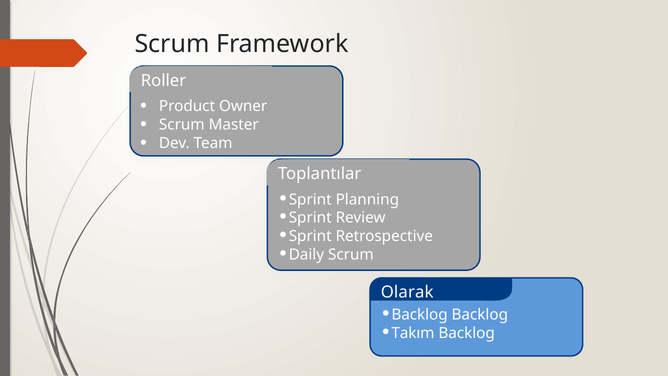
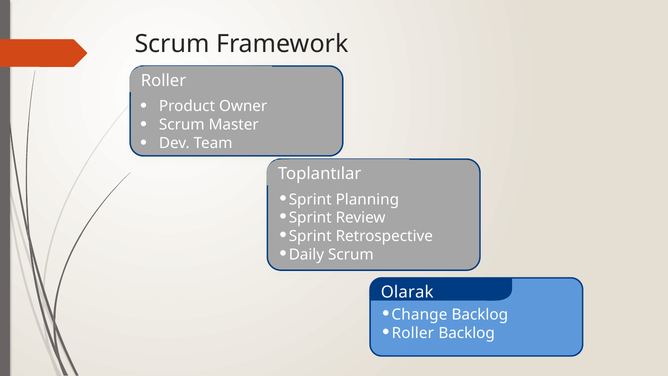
Backlog at (420, 314): Backlog -> Change
Takım at (413, 333): Takım -> Roller
